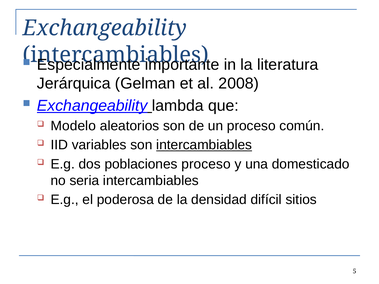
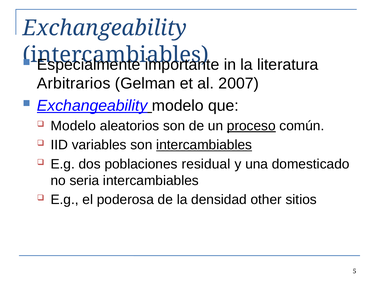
Jerárquica: Jerárquica -> Arbitrarios
2008: 2008 -> 2007
Exchangeability lambda: lambda -> modelo
proceso at (251, 126) underline: none -> present
poblaciones proceso: proceso -> residual
difícil: difícil -> other
